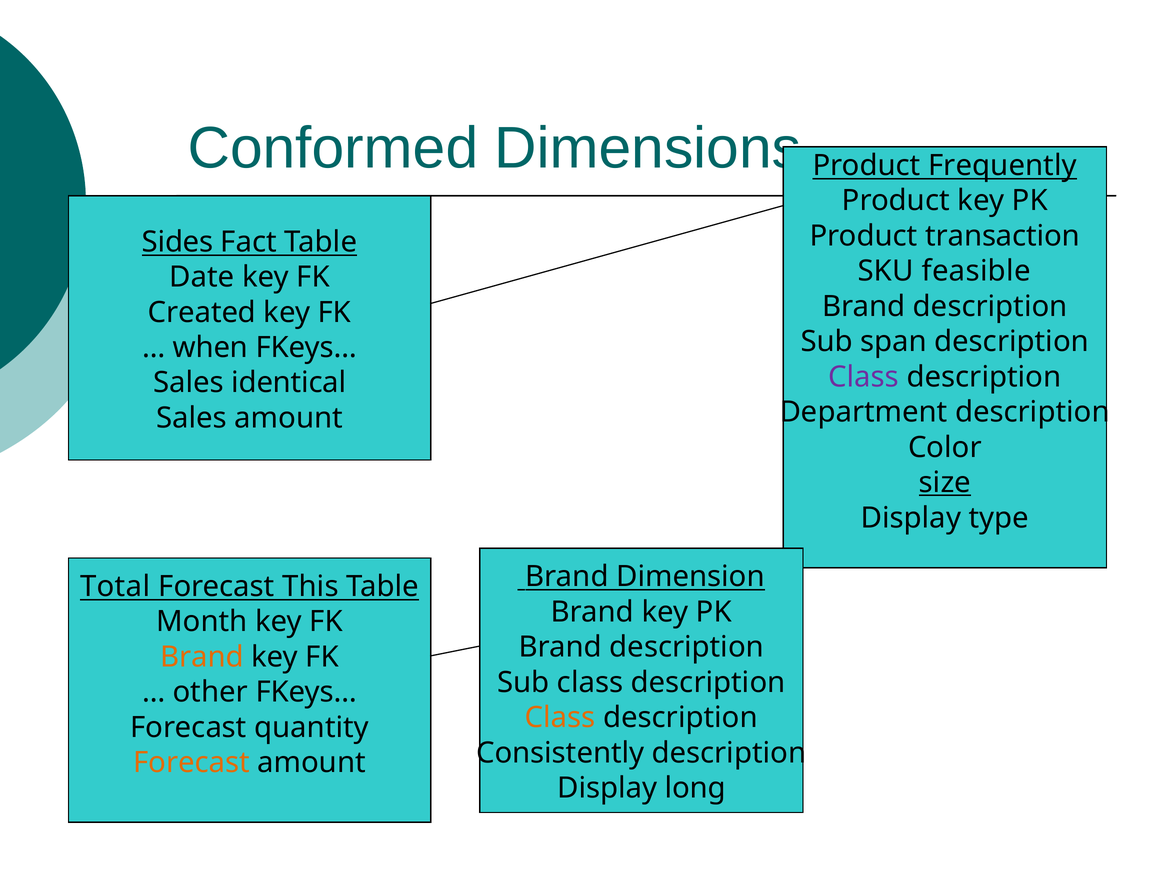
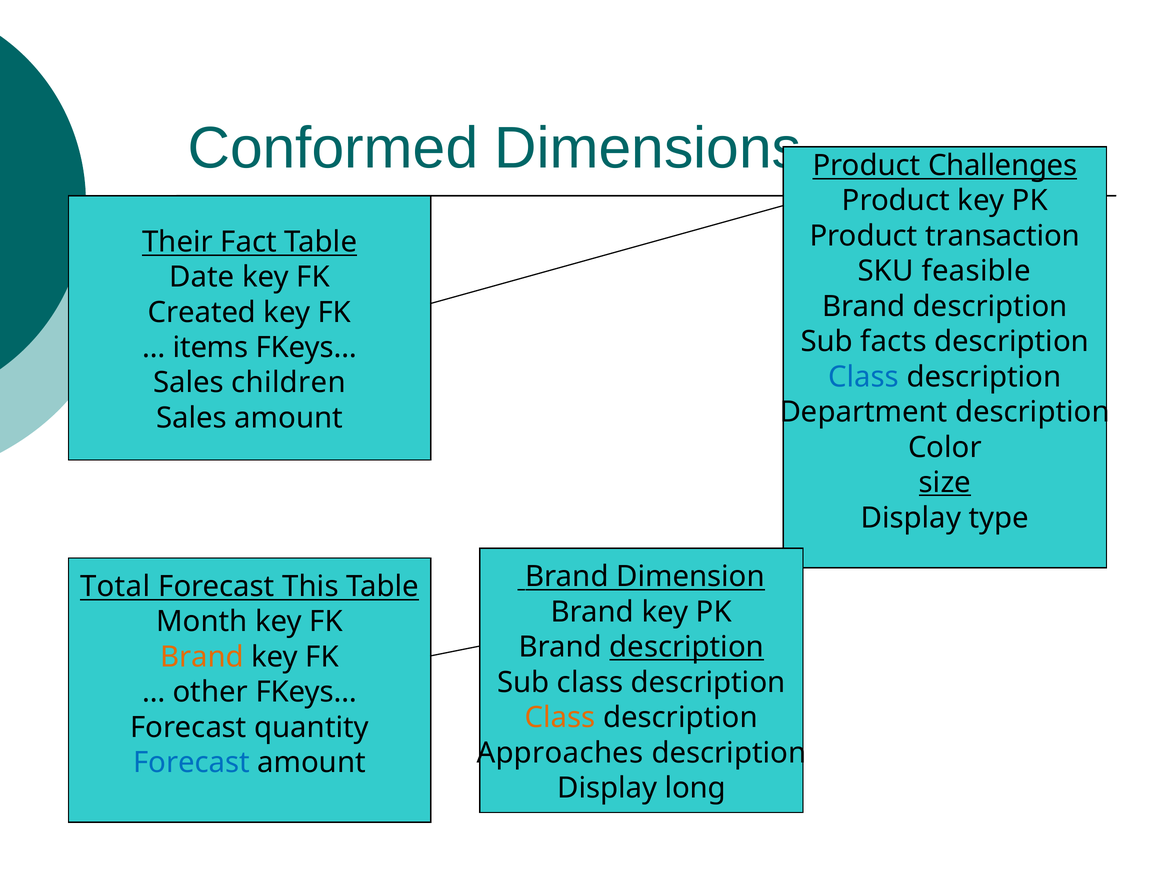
Frequently: Frequently -> Challenges
Sides: Sides -> Their
span: span -> facts
when: when -> items
Class at (864, 377) colour: purple -> blue
identical: identical -> children
description at (687, 647) underline: none -> present
Consistently: Consistently -> Approaches
Forecast at (191, 763) colour: orange -> blue
